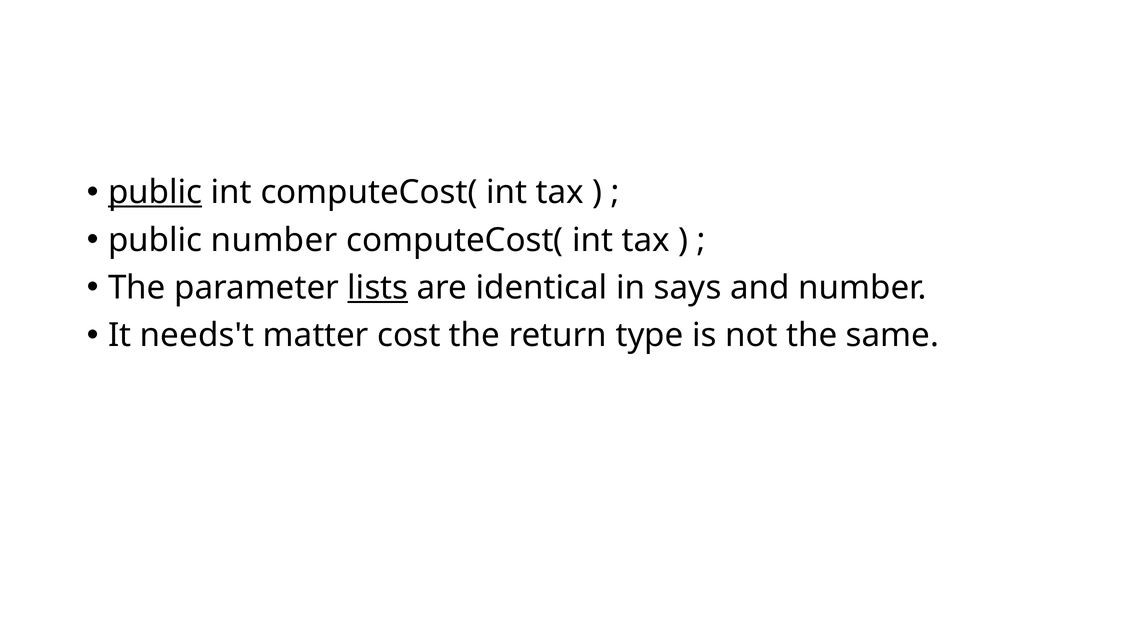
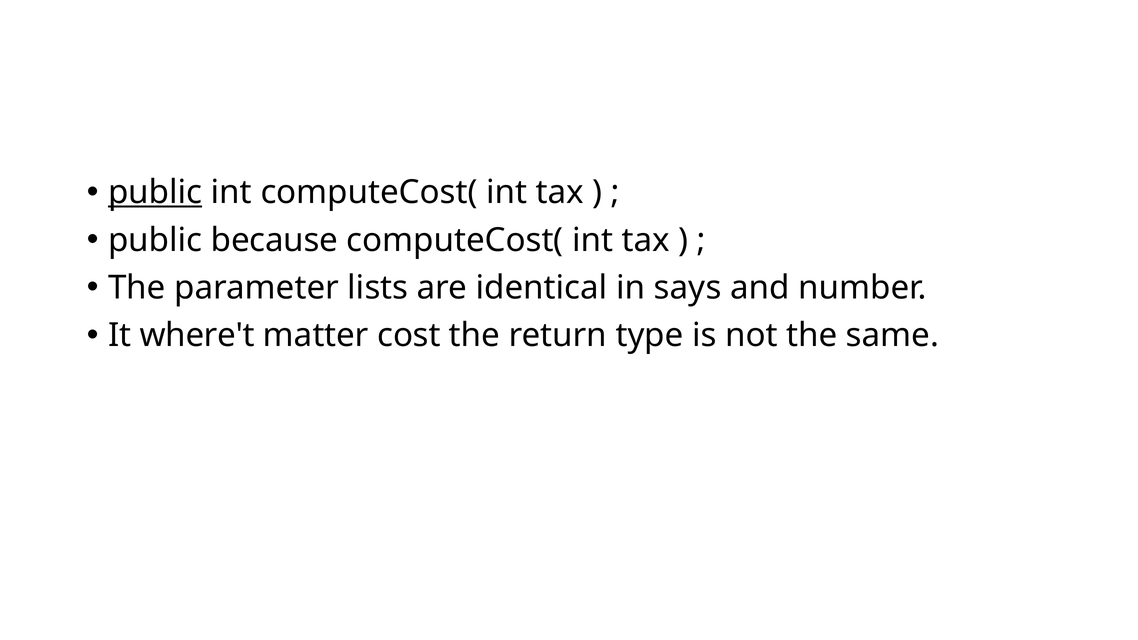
public number: number -> because
lists underline: present -> none
needs't: needs't -> where't
